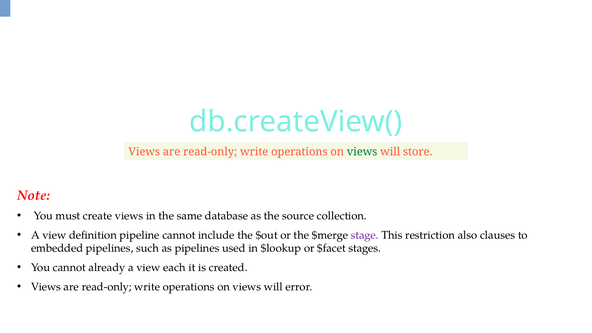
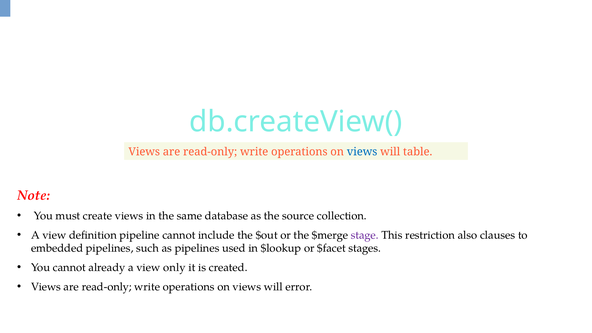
views at (362, 152) colour: green -> blue
store: store -> table
each: each -> only
